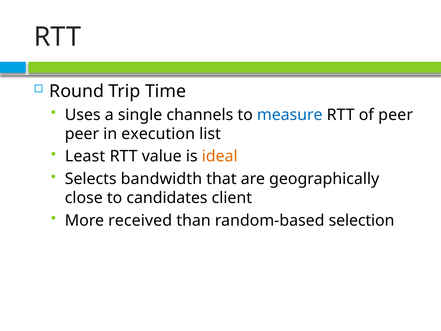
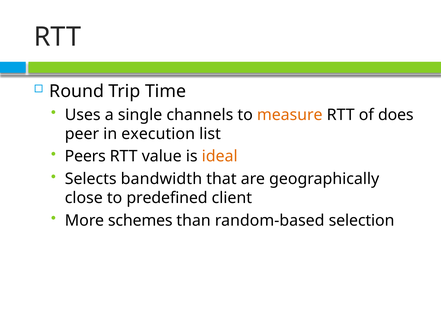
measure colour: blue -> orange
of peer: peer -> does
Least: Least -> Peers
candidates: candidates -> predefined
received: received -> schemes
